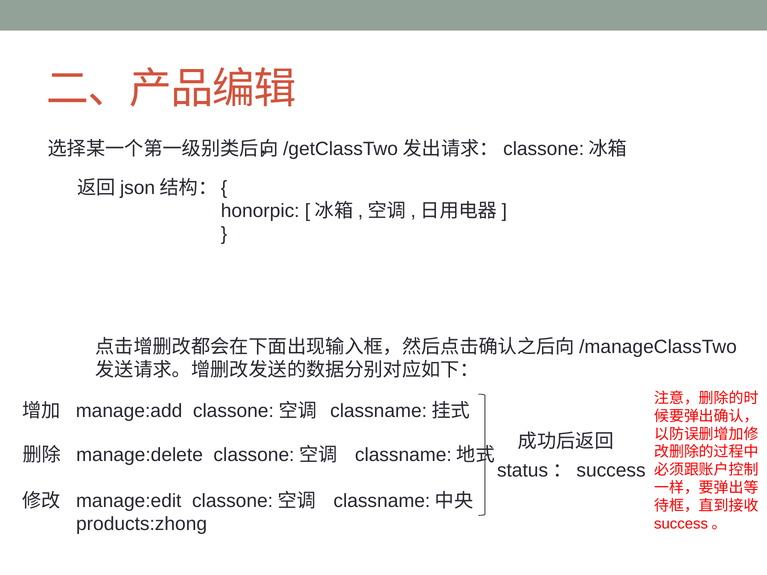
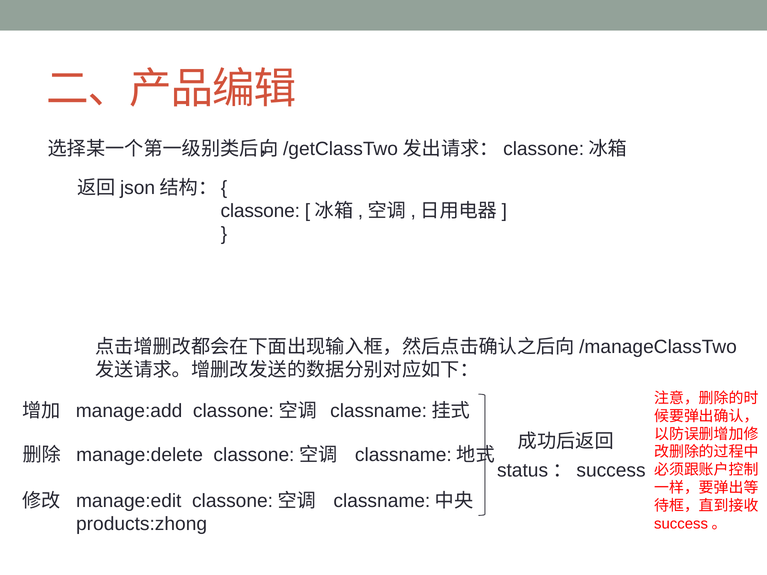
honorpic at (260, 211): honorpic -> classone
